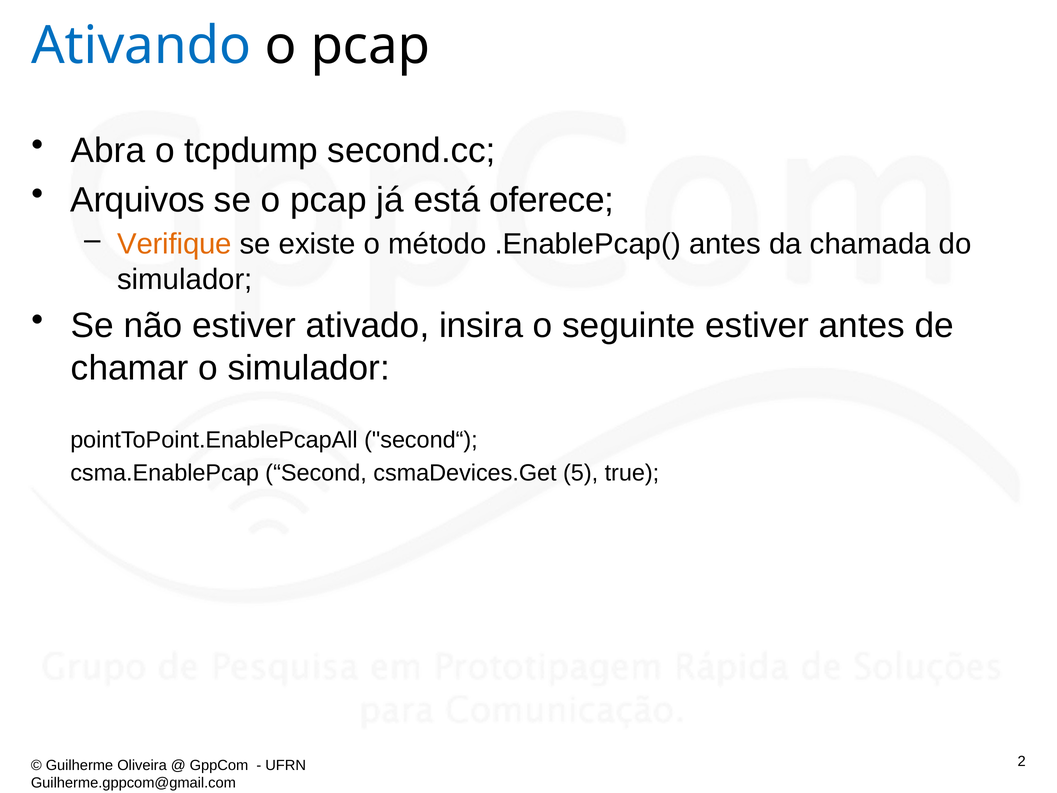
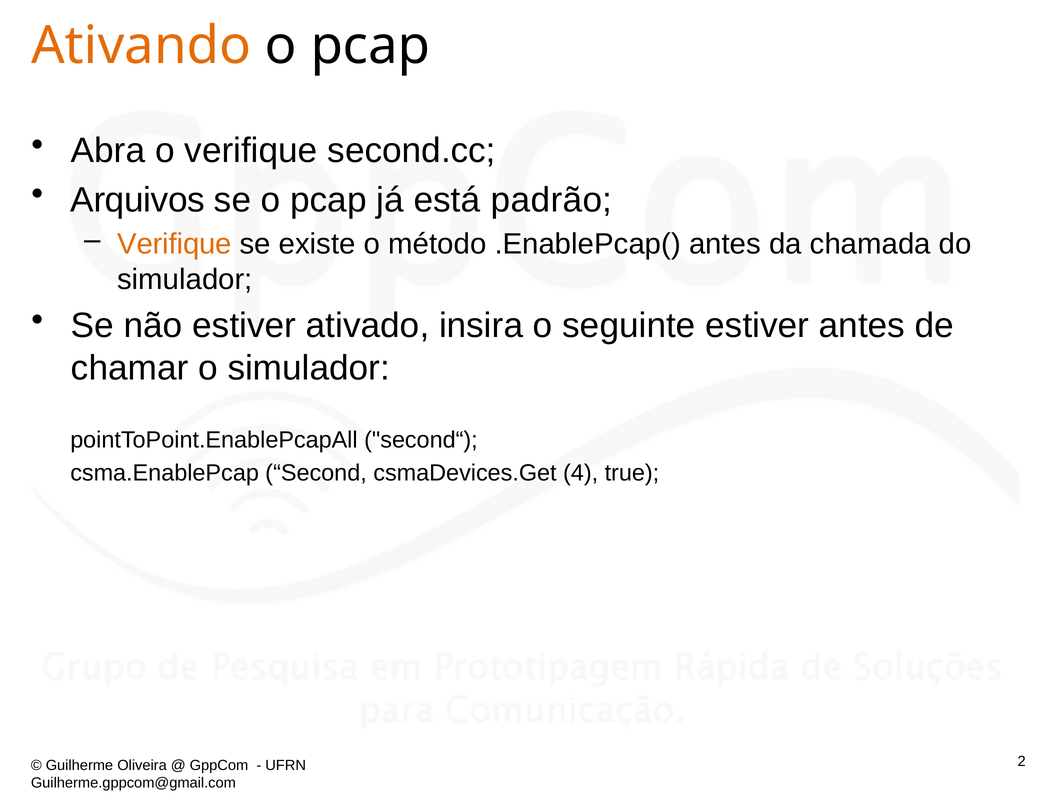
Ativando colour: blue -> orange
o tcpdump: tcpdump -> verifique
oferece: oferece -> padrão
5: 5 -> 4
